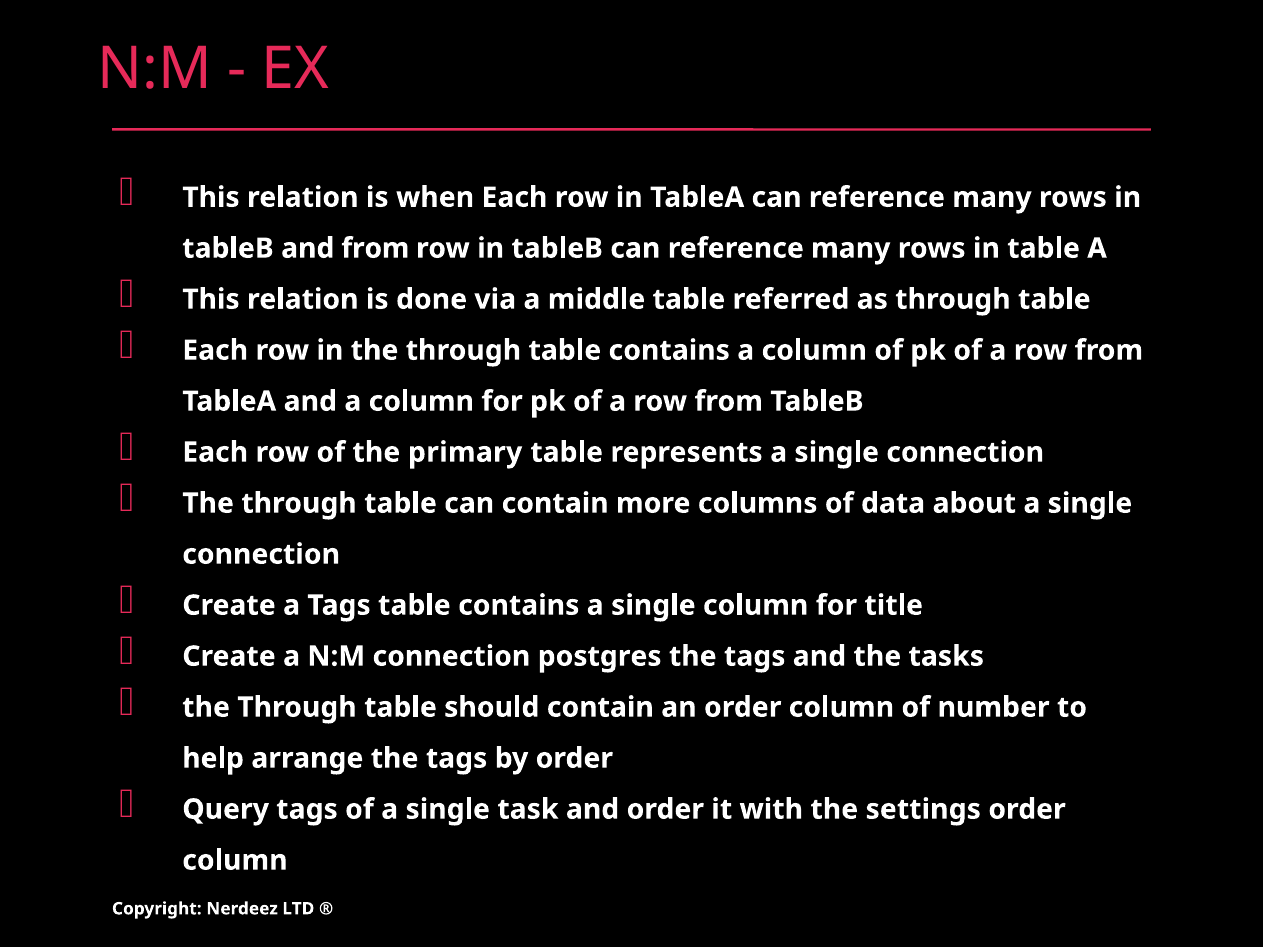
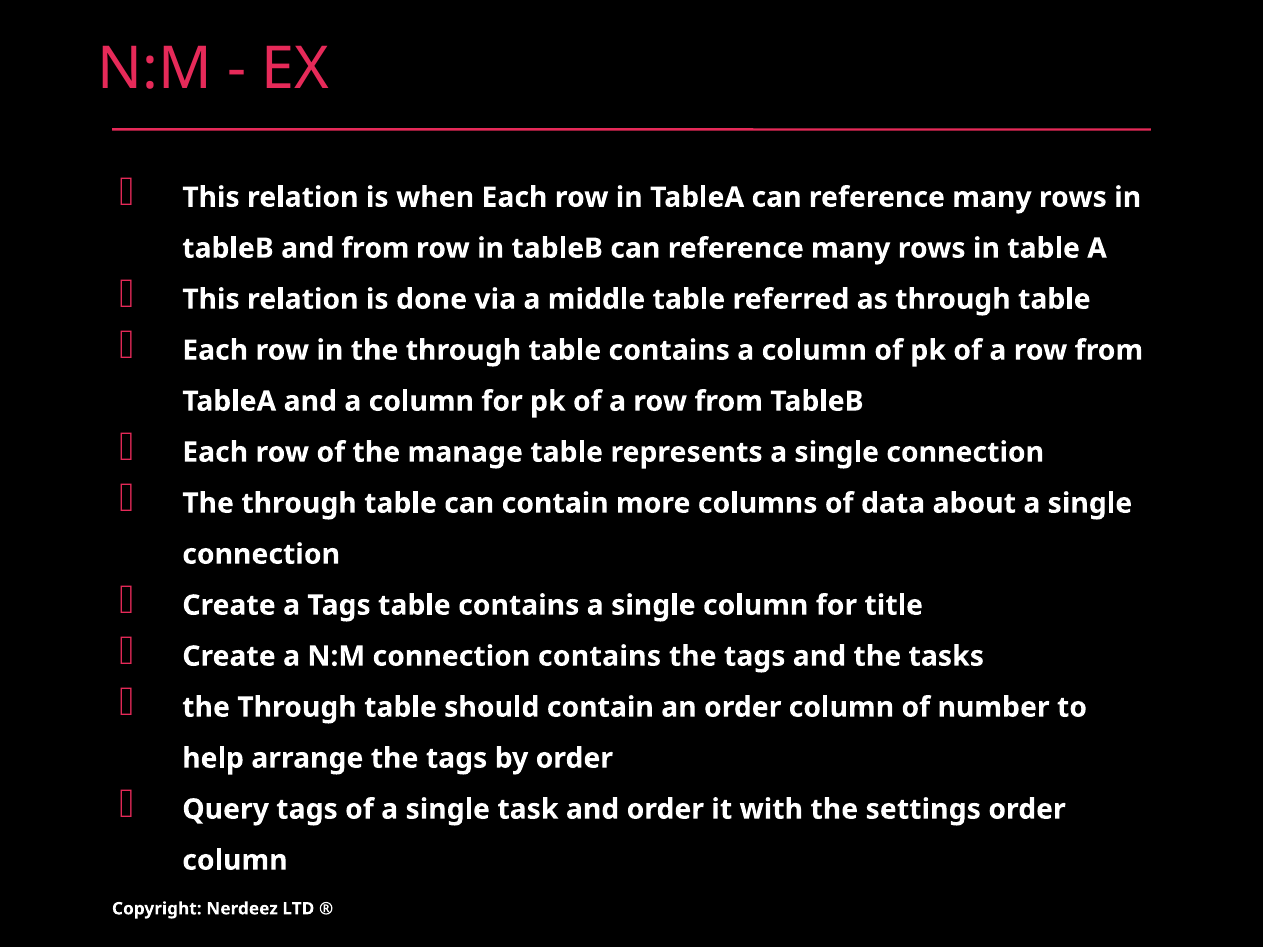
primary: primary -> manage
connection postgres: postgres -> contains
